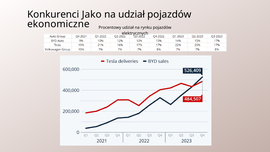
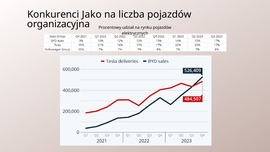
na udział: udział -> liczba
ekonomiczne: ekonomiczne -> organizacyjna
